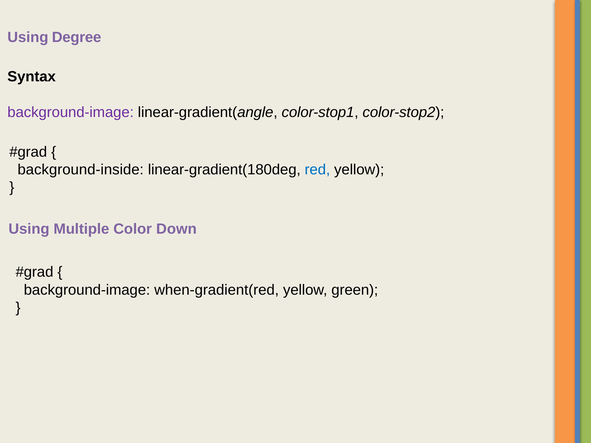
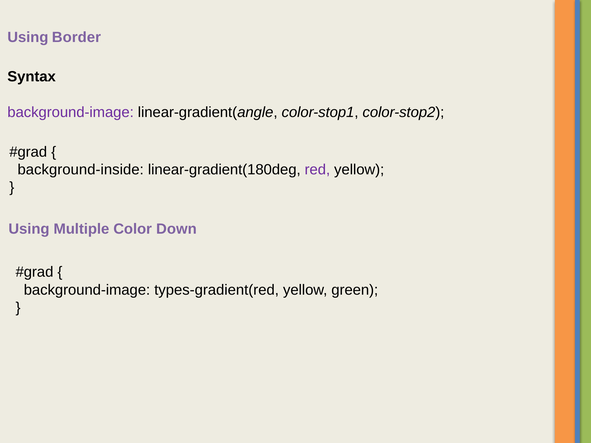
Degree: Degree -> Border
red colour: blue -> purple
when-gradient(red: when-gradient(red -> types-gradient(red
